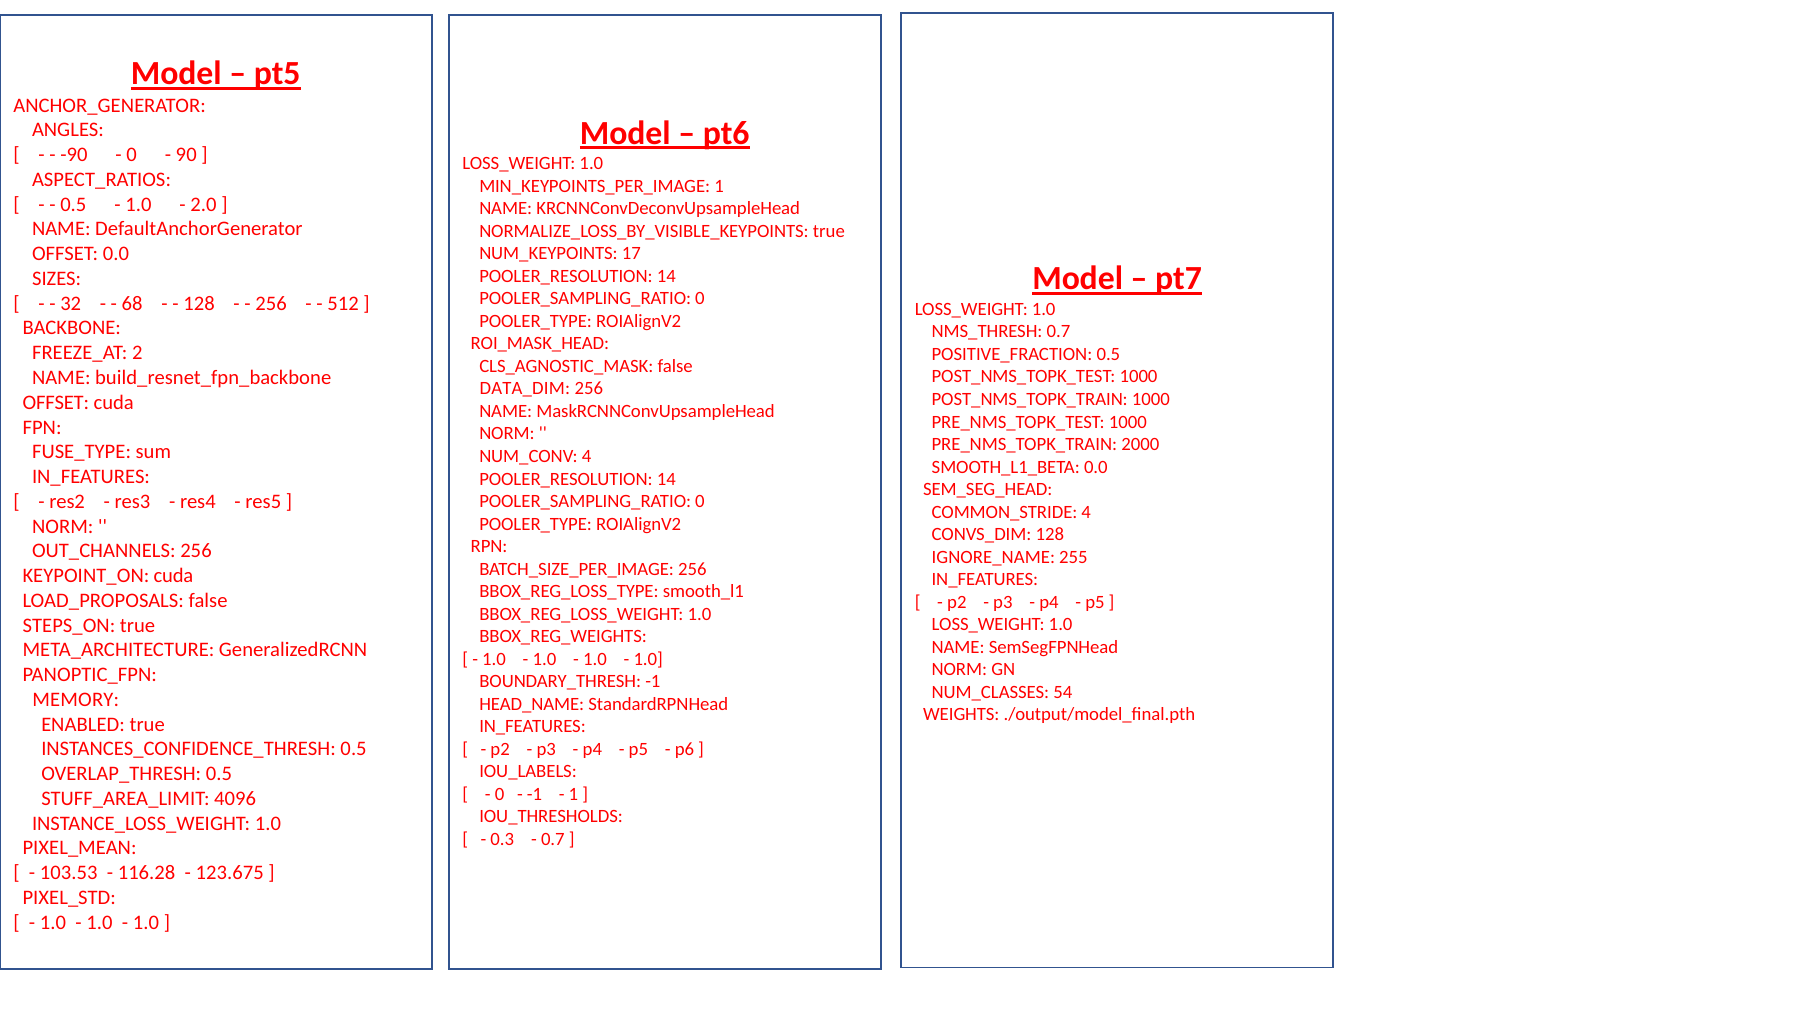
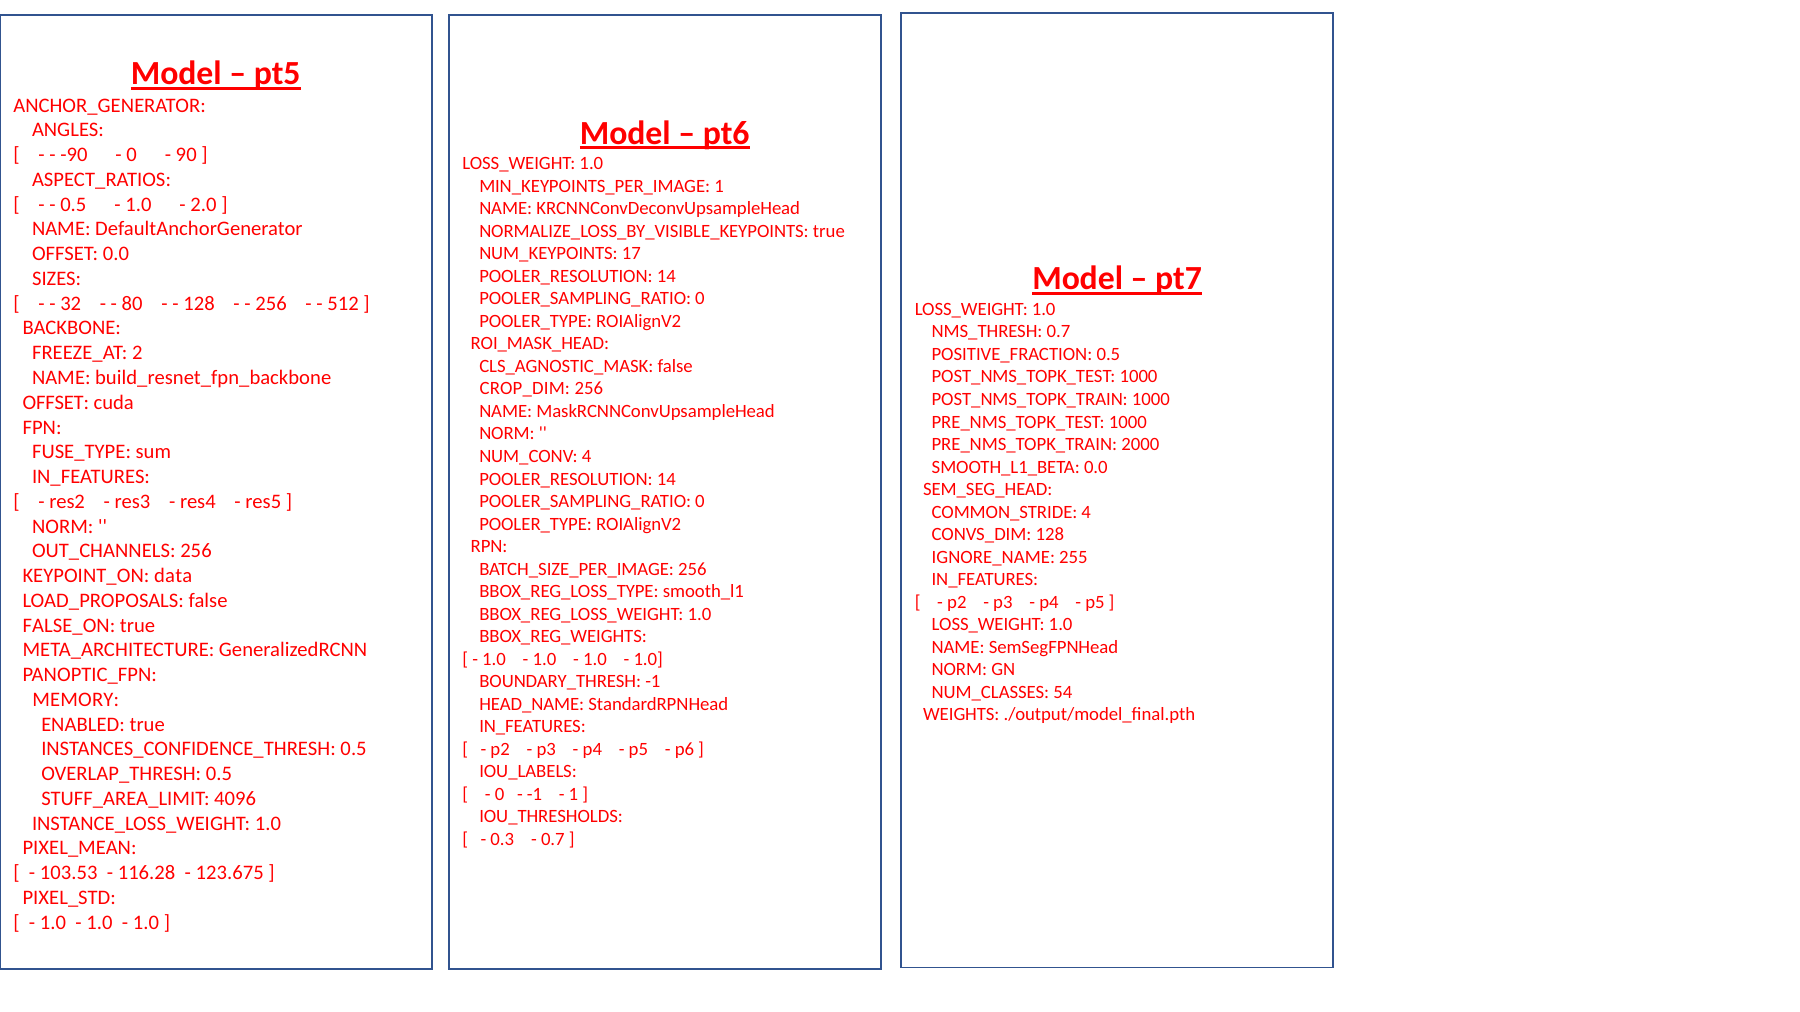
68: 68 -> 80
DATA_DIM: DATA_DIM -> CROP_DIM
KEYPOINT_ON cuda: cuda -> data
STEPS_ON: STEPS_ON -> FALSE_ON
